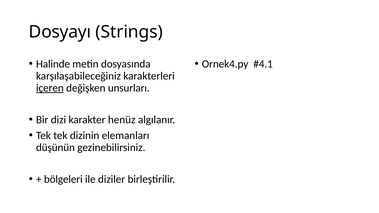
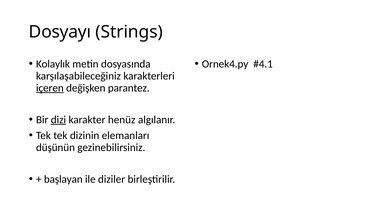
Halinde: Halinde -> Kolaylık
unsurları: unsurları -> parantez
dizi underline: none -> present
bölgeleri: bölgeleri -> başlayan
